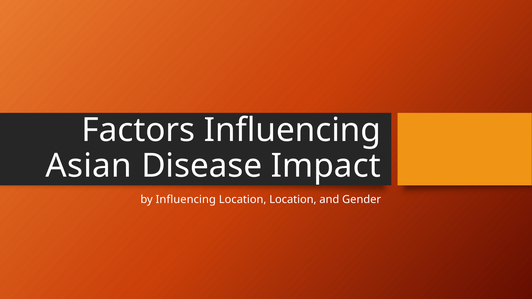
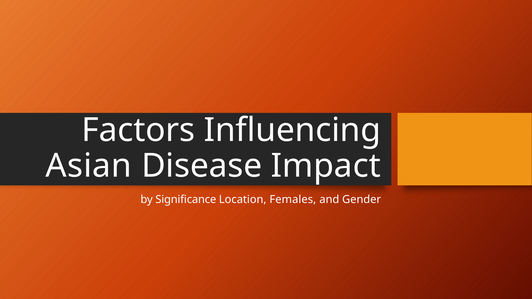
by Influencing: Influencing -> Significance
Location Location: Location -> Females
